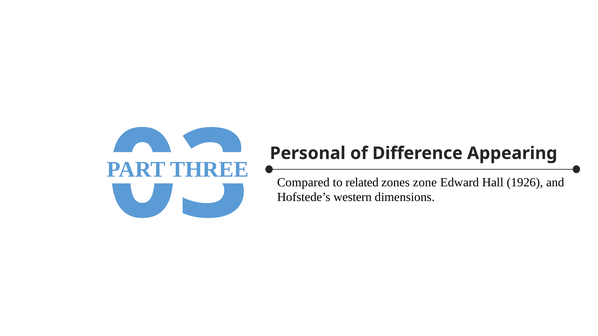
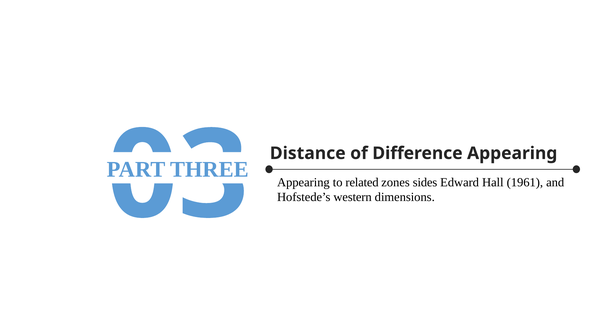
Personal: Personal -> Distance
Compared at (303, 182): Compared -> Appearing
zone: zone -> sides
1926: 1926 -> 1961
